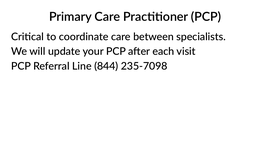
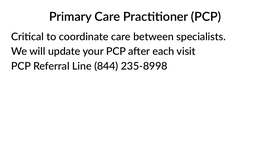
235-7098: 235-7098 -> 235-8998
